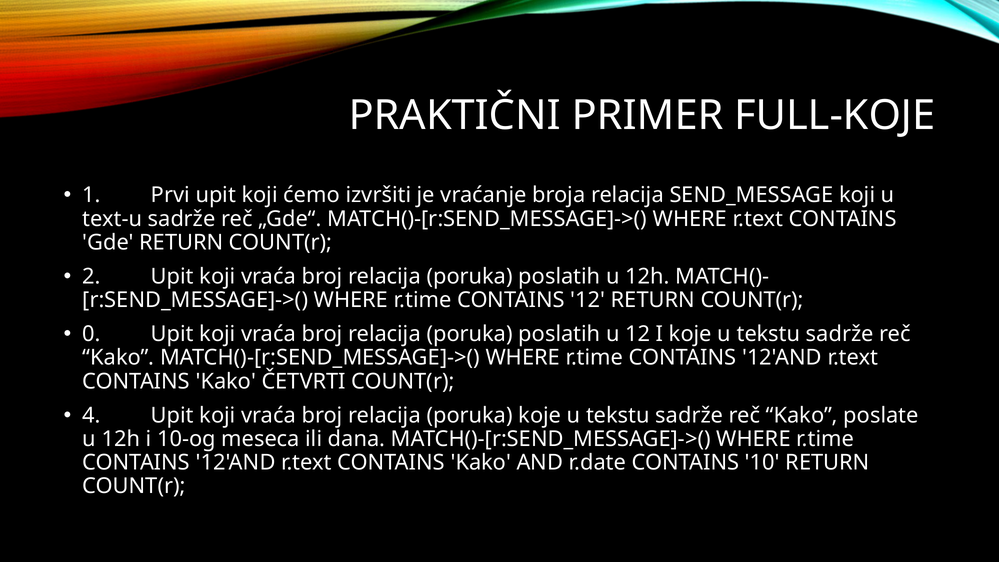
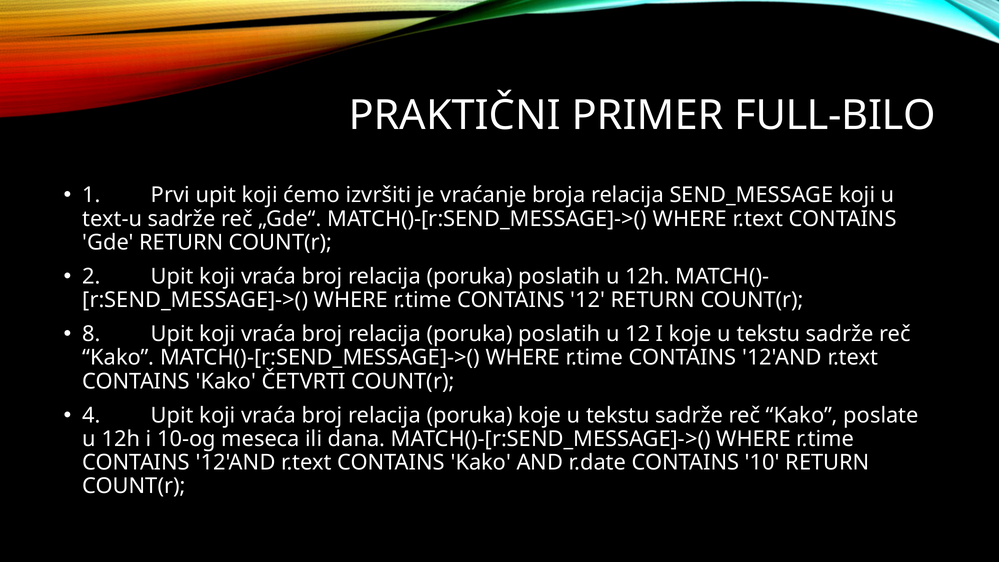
FULL-KOJE: FULL-KOJE -> FULL-BILO
0: 0 -> 8
